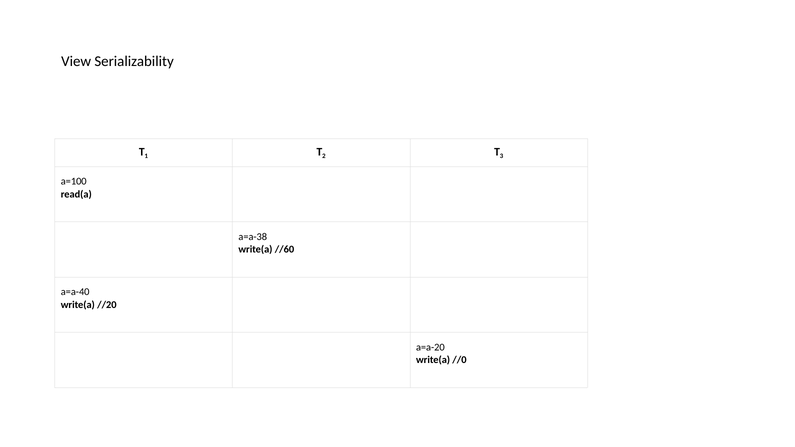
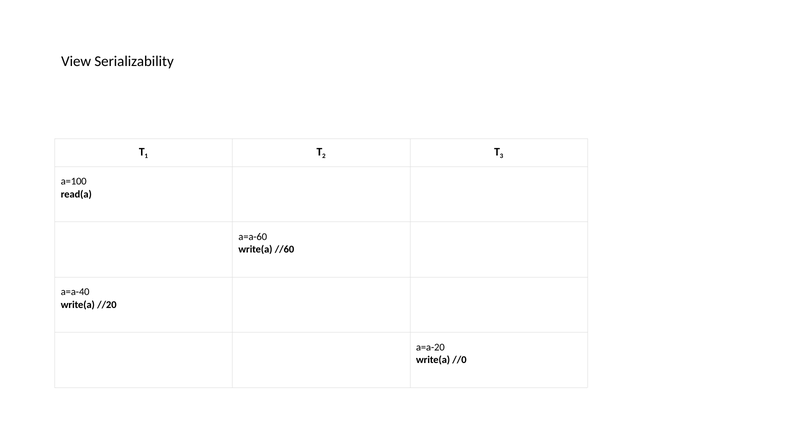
a=a-38: a=a-38 -> a=a-60
